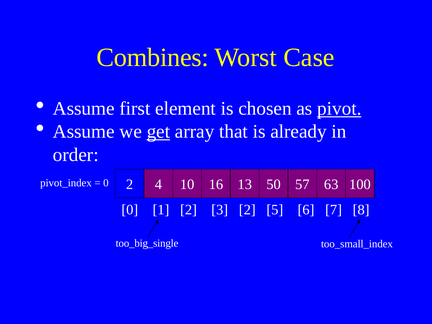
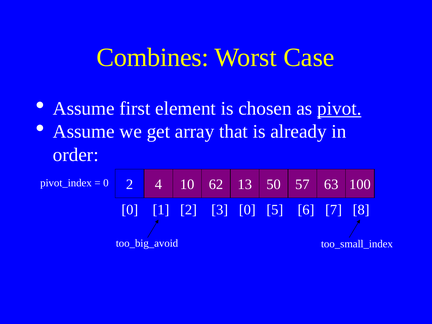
get underline: present -> none
16: 16 -> 62
3 2: 2 -> 0
too_big_single: too_big_single -> too_big_avoid
